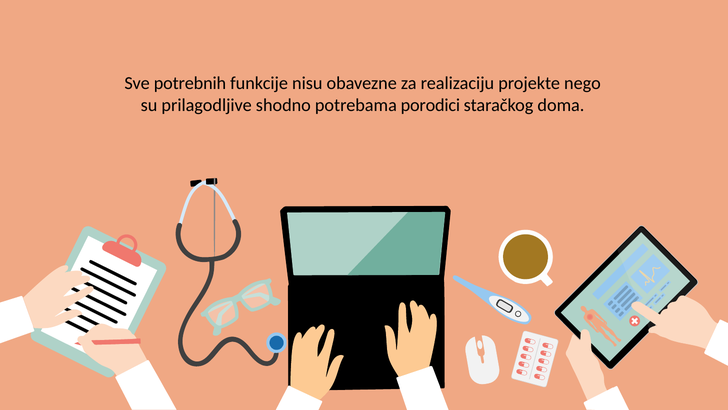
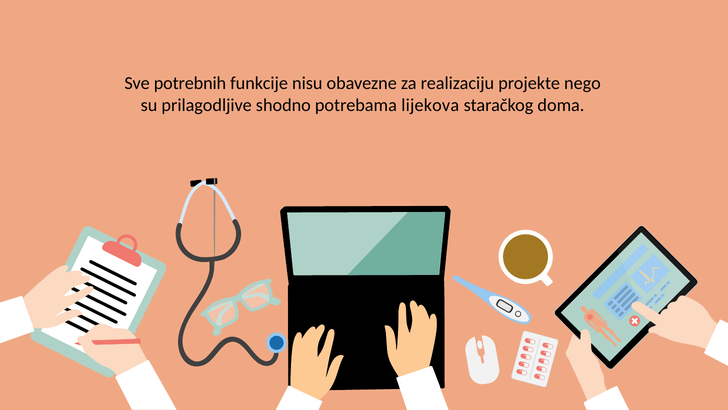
porodici: porodici -> lijekova
